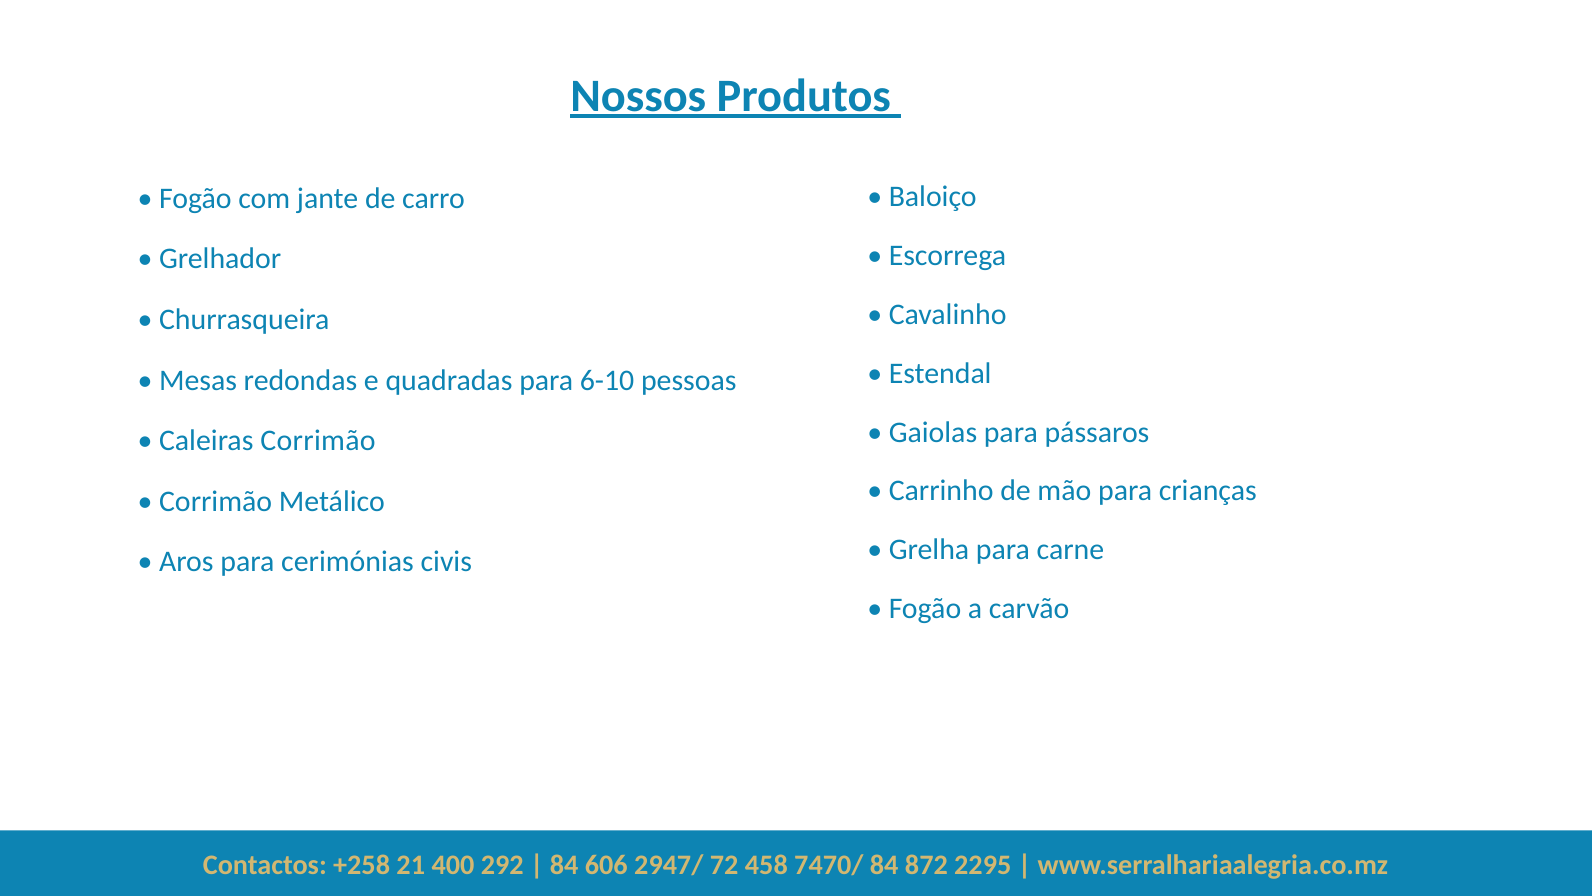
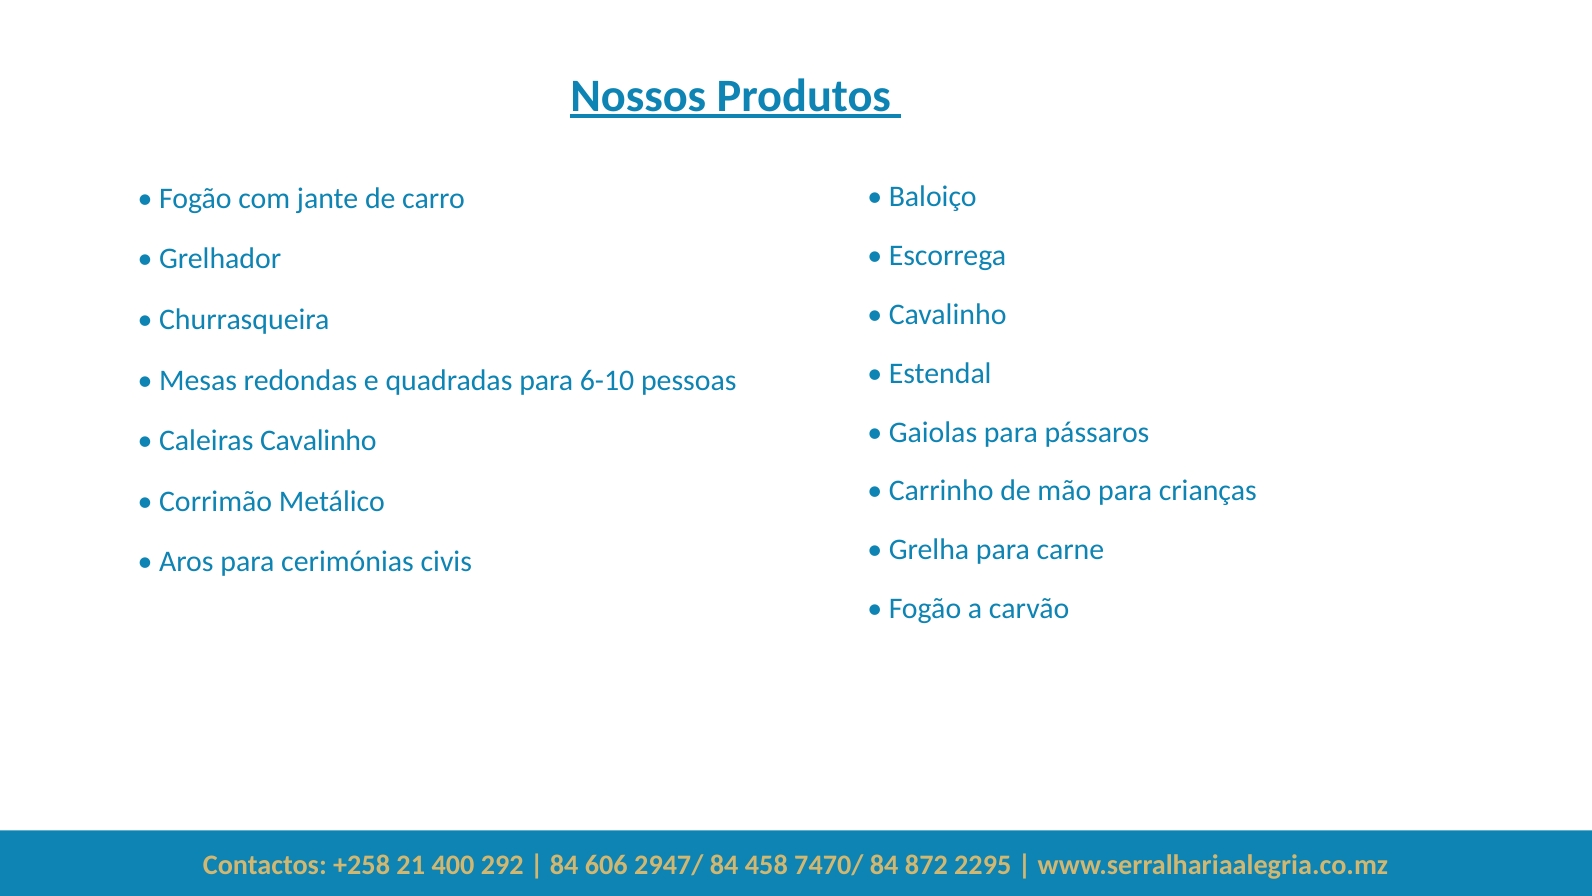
Caleiras Corrimão: Corrimão -> Cavalinho
2947/ 72: 72 -> 84
